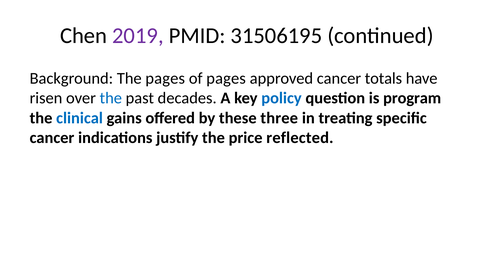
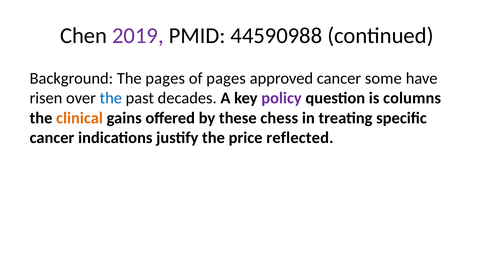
31506195: 31506195 -> 44590988
totals: totals -> some
policy colour: blue -> purple
program: program -> columns
clinical colour: blue -> orange
three: three -> chess
